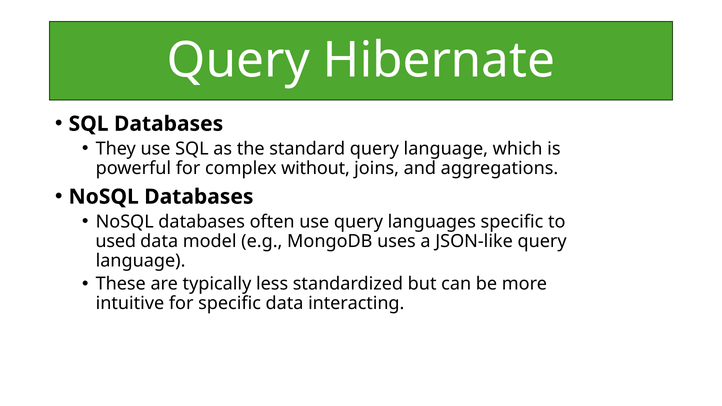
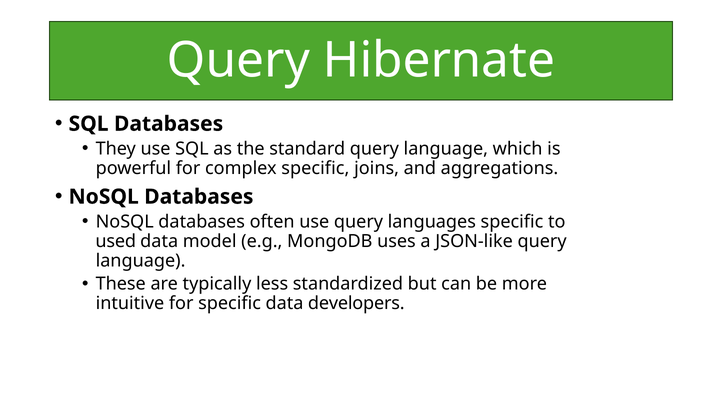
complex without: without -> specific
interacting: interacting -> developers
